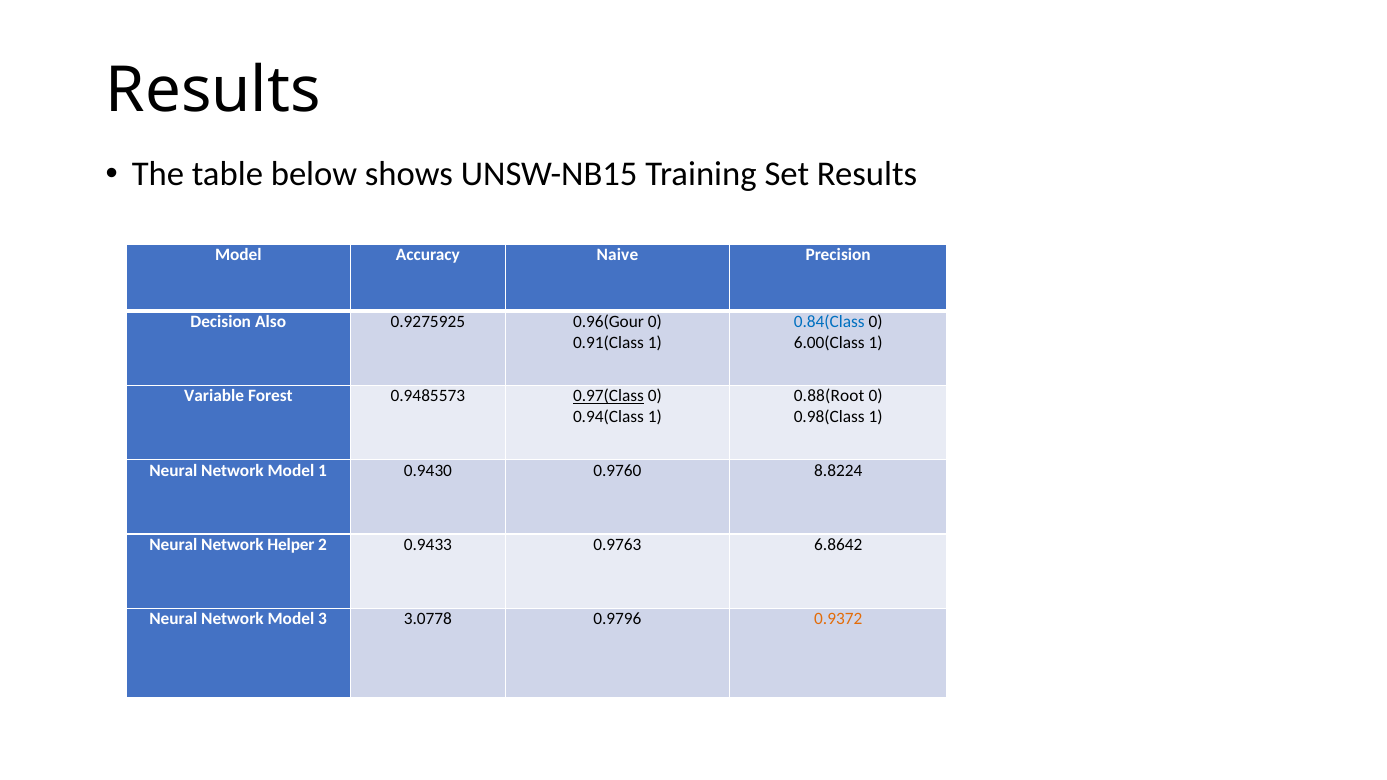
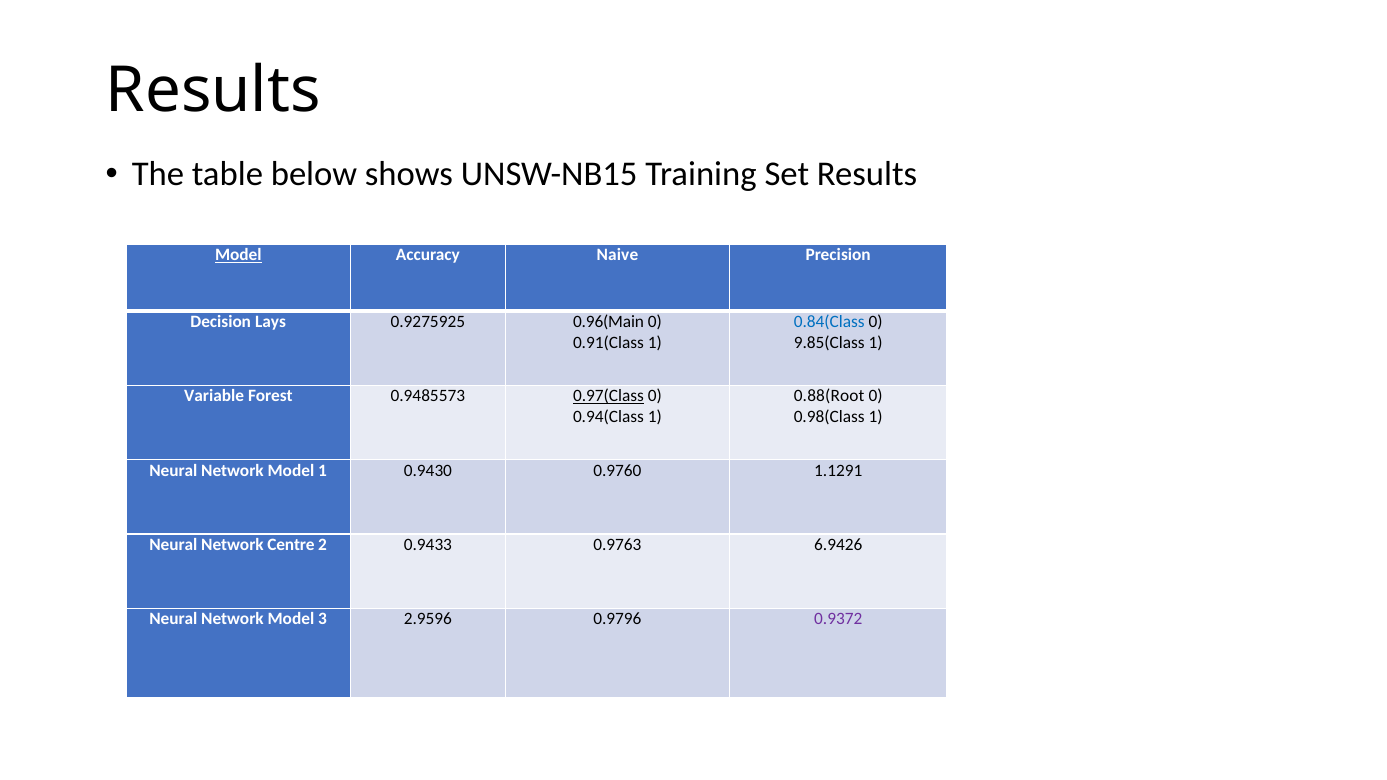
Model at (238, 255) underline: none -> present
Also: Also -> Lays
0.96(Gour: 0.96(Gour -> 0.96(Main
6.00(Class: 6.00(Class -> 9.85(Class
8.8224: 8.8224 -> 1.1291
Helper: Helper -> Centre
6.8642: 6.8642 -> 6.9426
3.0778: 3.0778 -> 2.9596
0.9372 colour: orange -> purple
